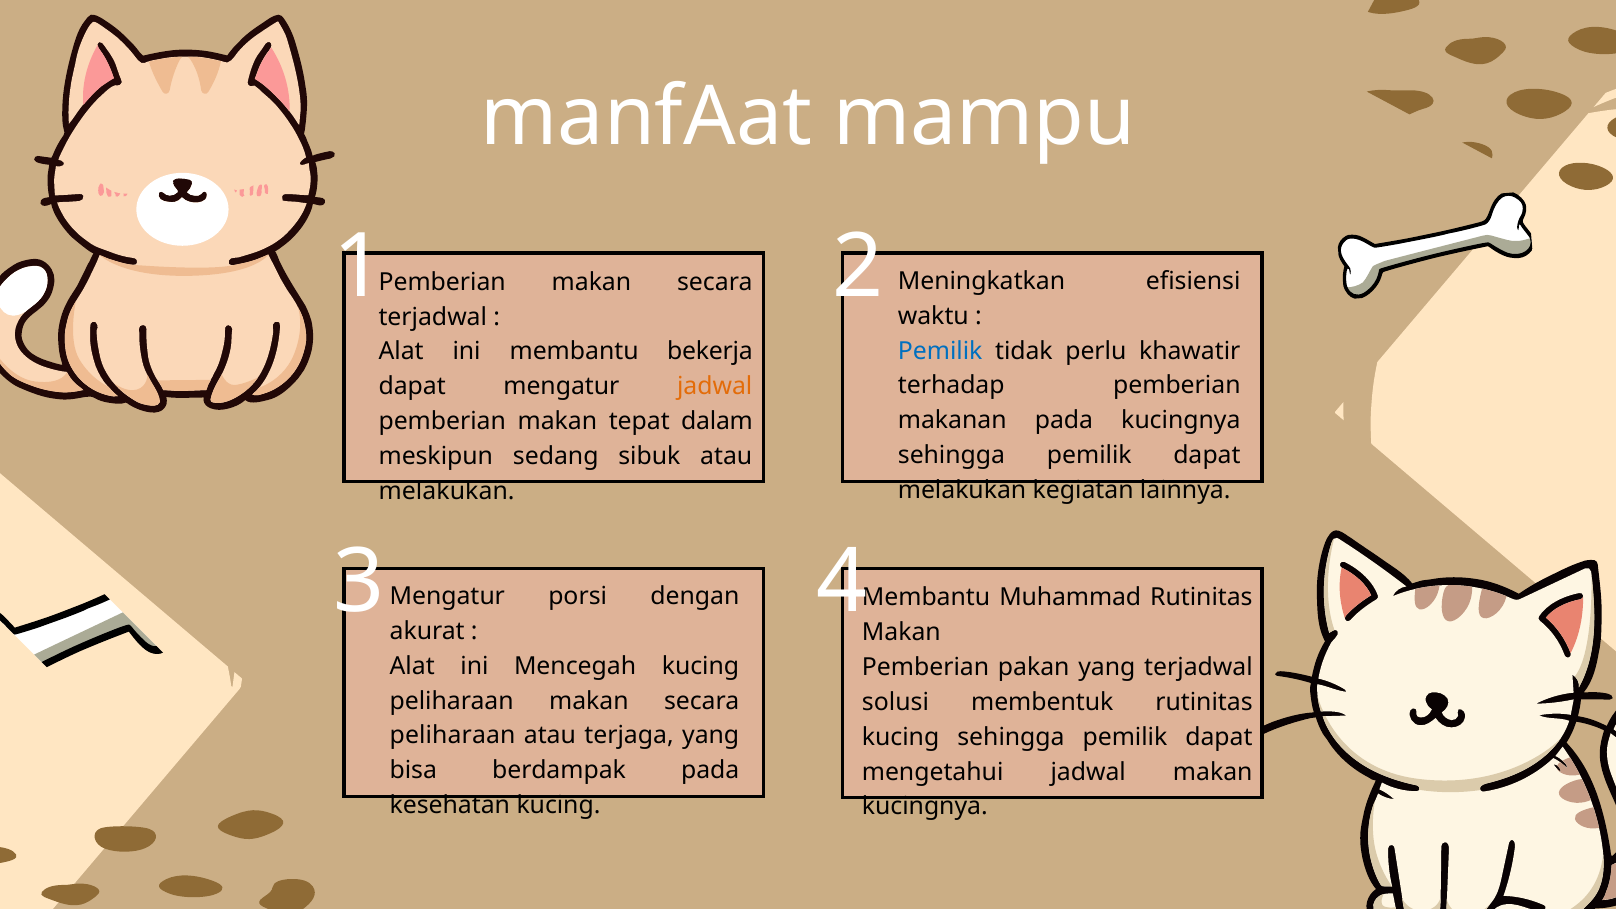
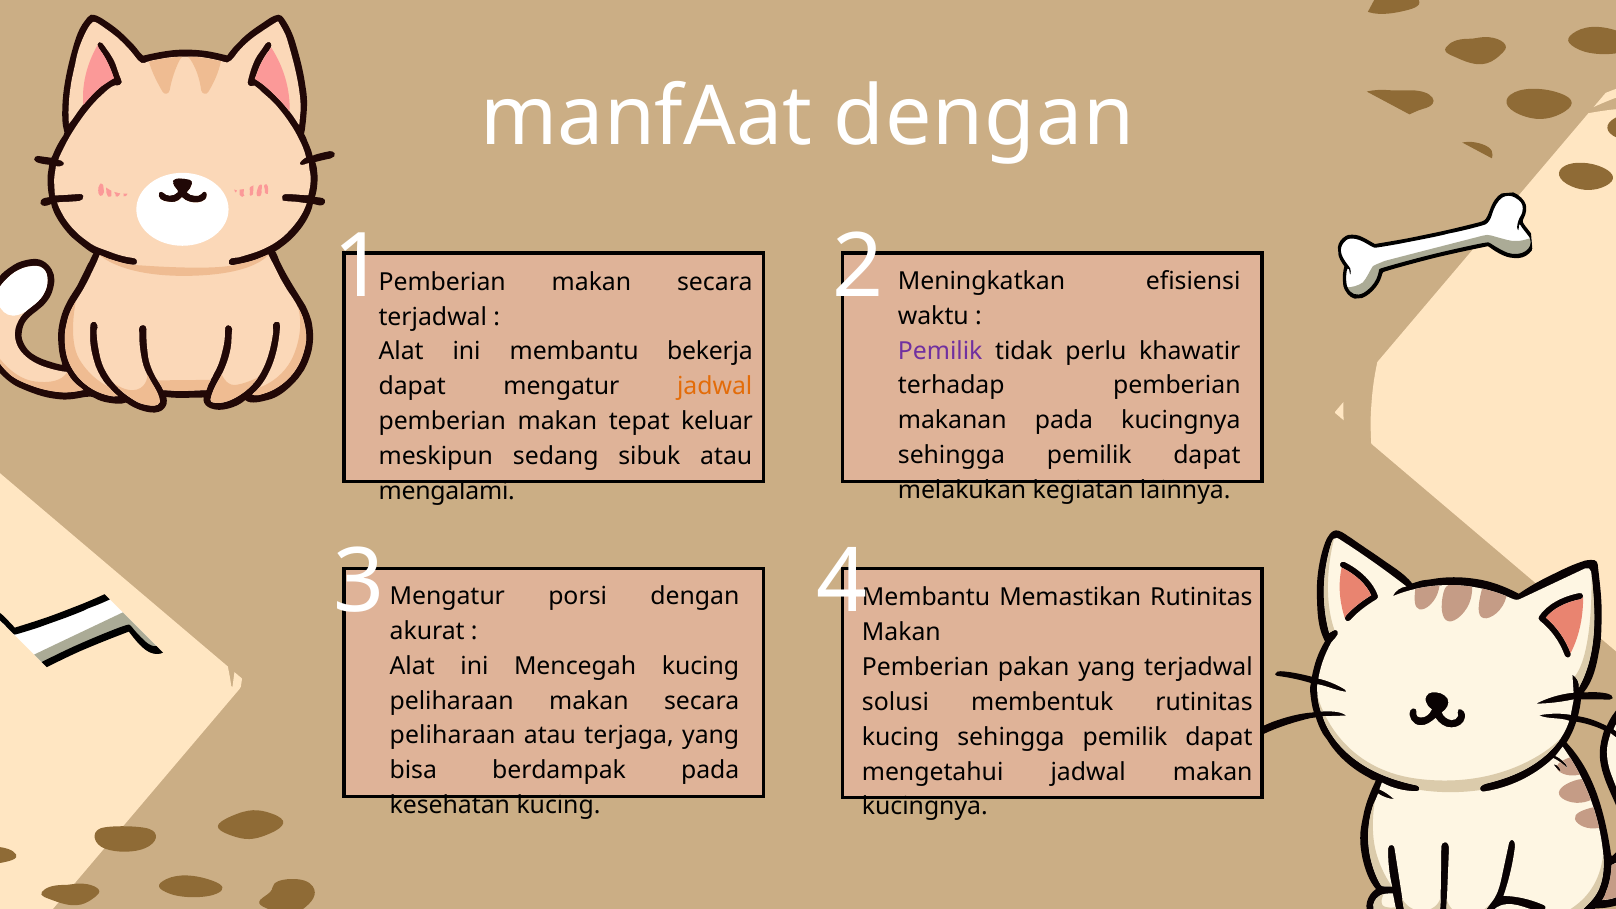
manfAat mampu: mampu -> dengan
Pemilik at (940, 351) colour: blue -> purple
dalam: dalam -> keluar
melakukan at (447, 491): melakukan -> mengalami
Muhammad: Muhammad -> Memastikan
